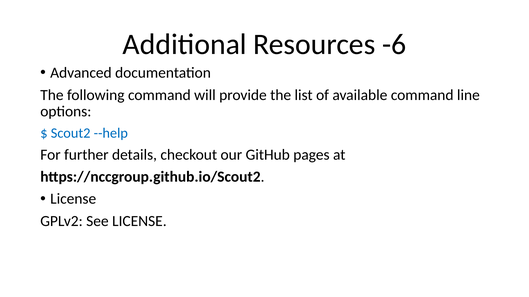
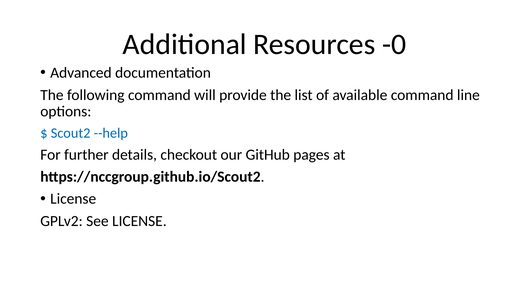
-6: -6 -> -0
